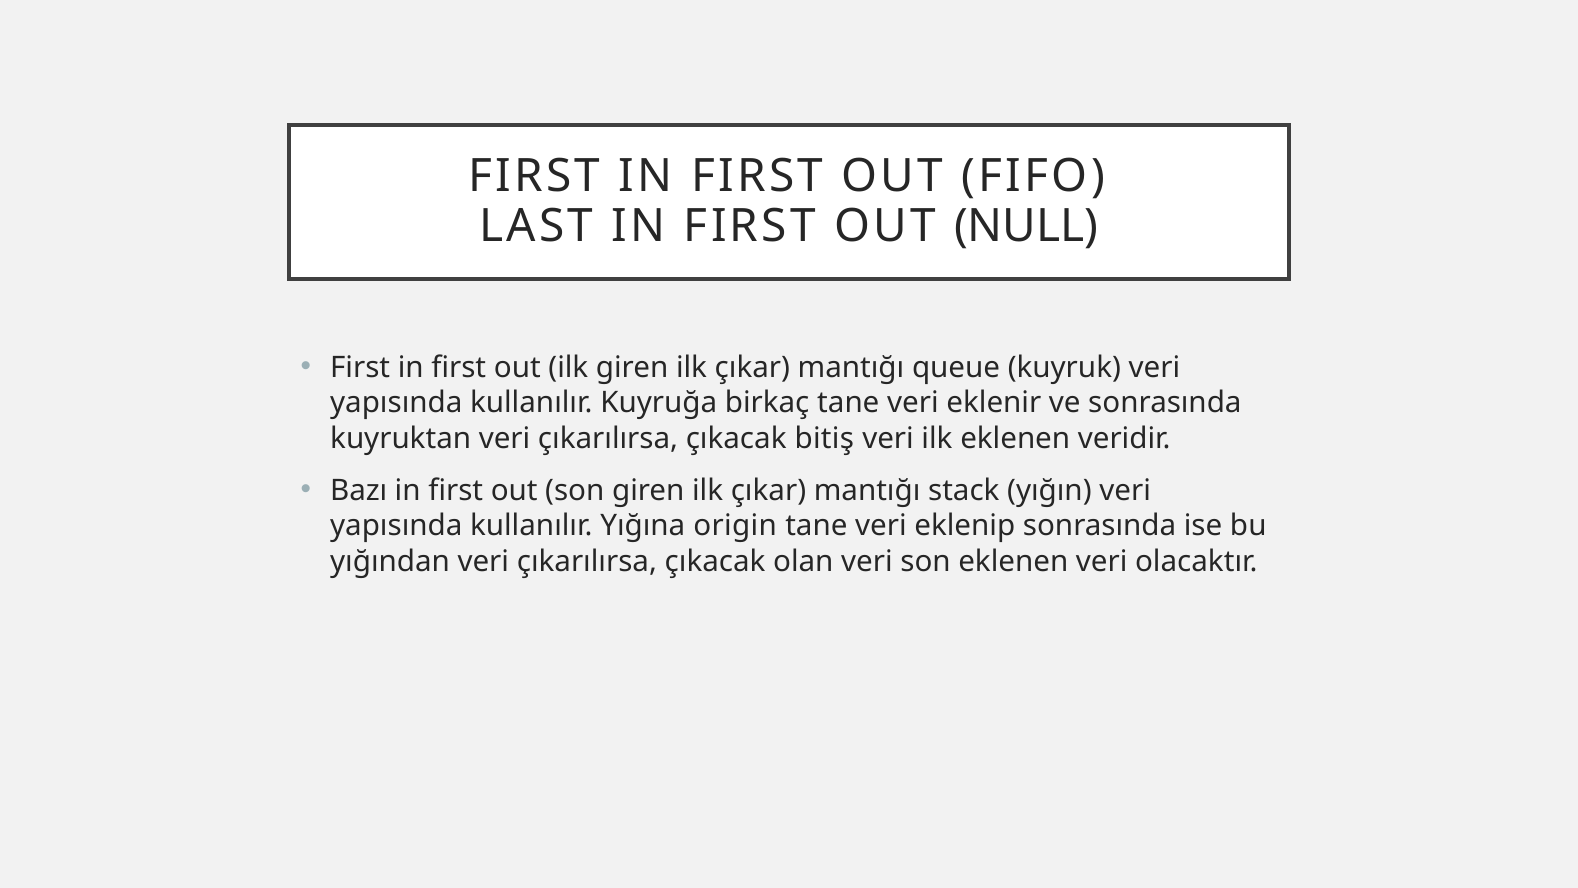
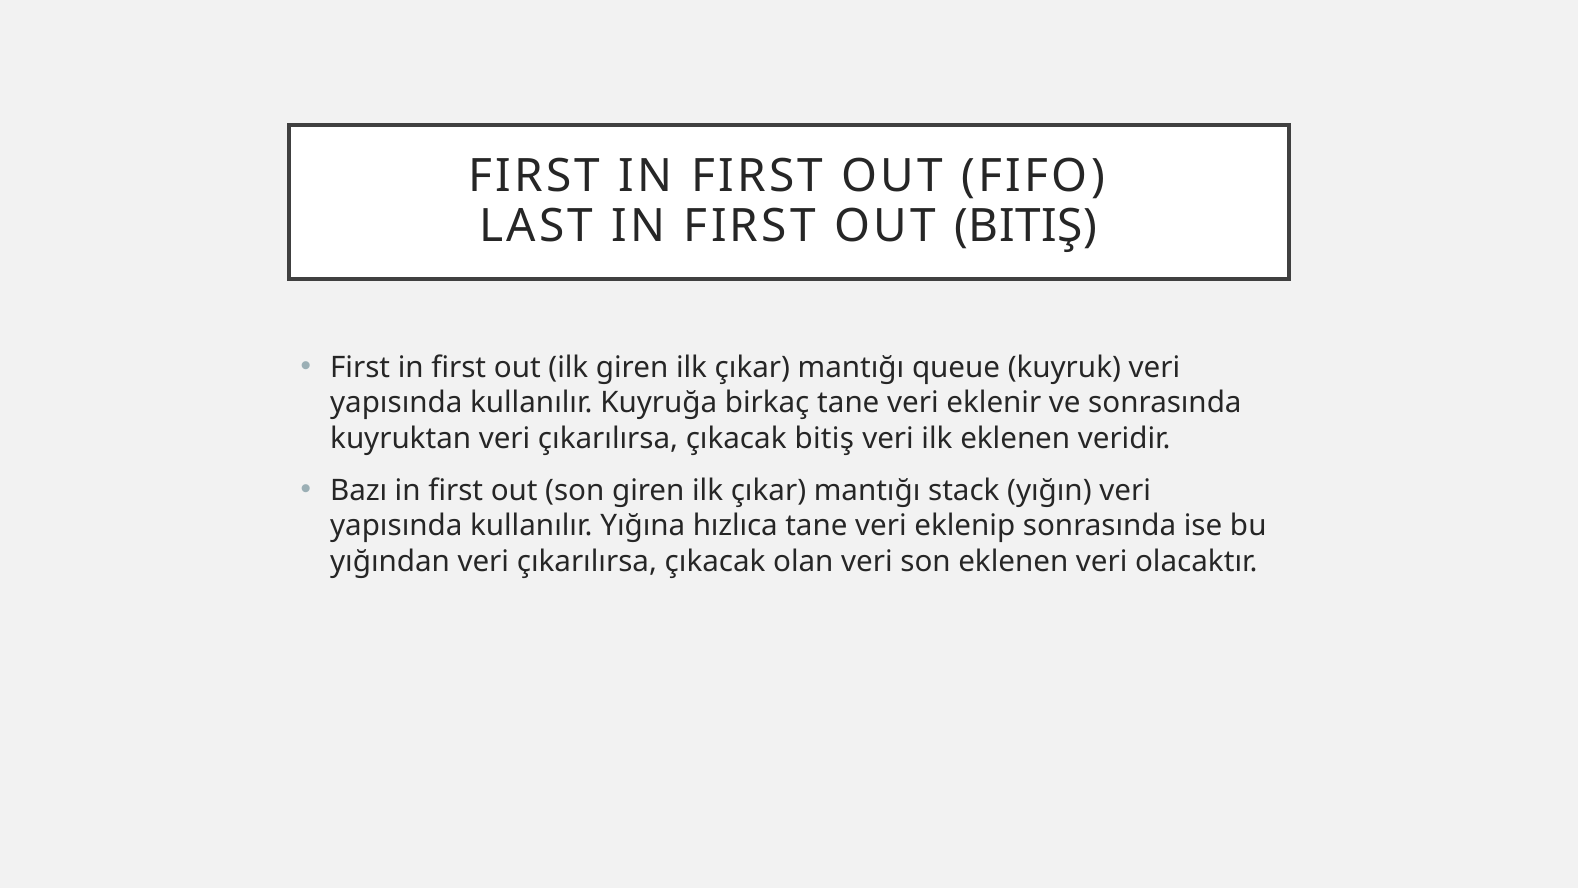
OUT NULL: NULL -> BITIŞ
origin: origin -> hızlıca
